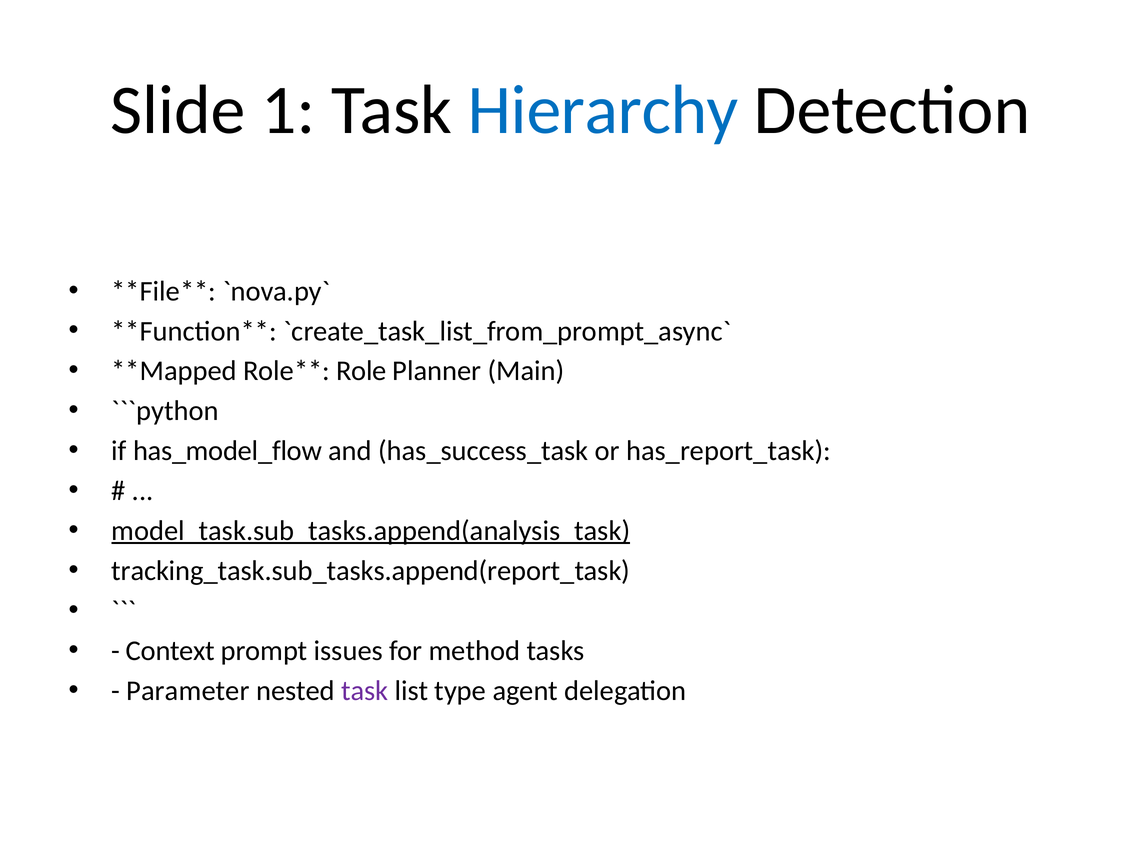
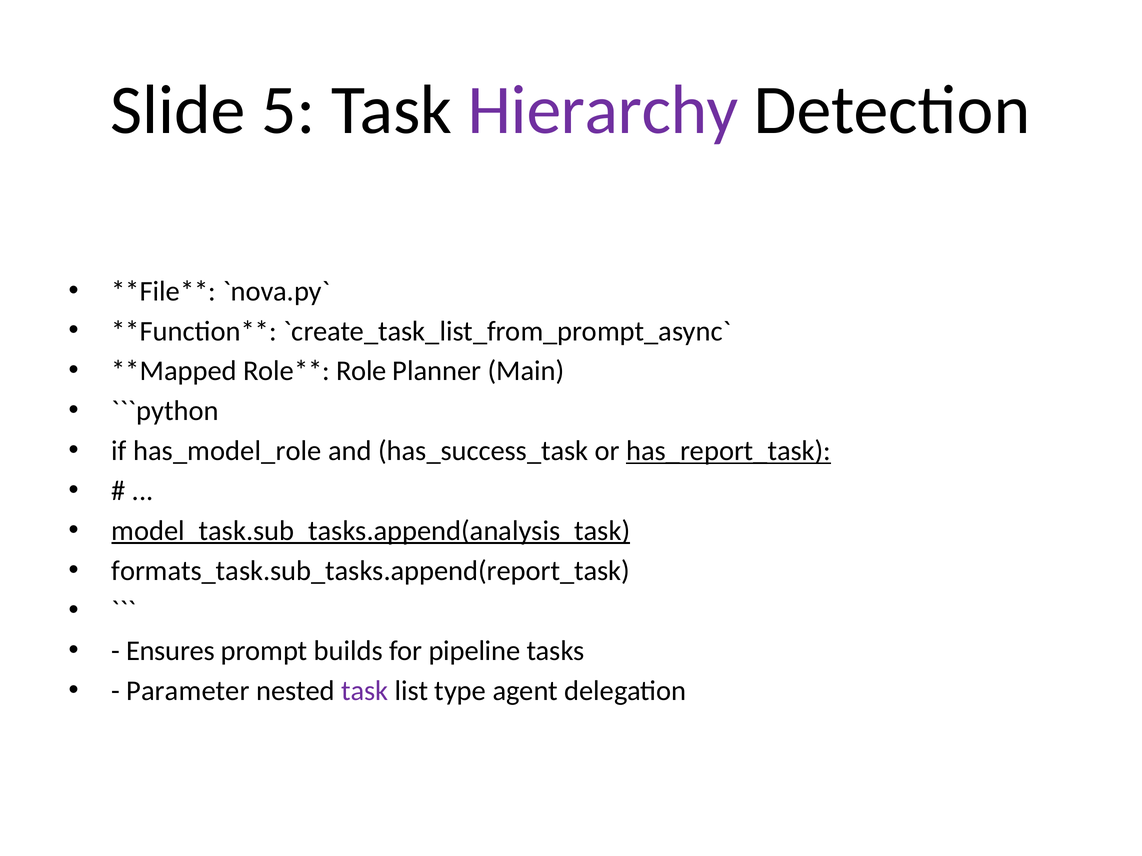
1: 1 -> 5
Hierarchy colour: blue -> purple
has_model_flow: has_model_flow -> has_model_role
has_report_task underline: none -> present
tracking_task.sub_tasks.append(report_task: tracking_task.sub_tasks.append(report_task -> formats_task.sub_tasks.append(report_task
Context: Context -> Ensures
issues: issues -> builds
method: method -> pipeline
